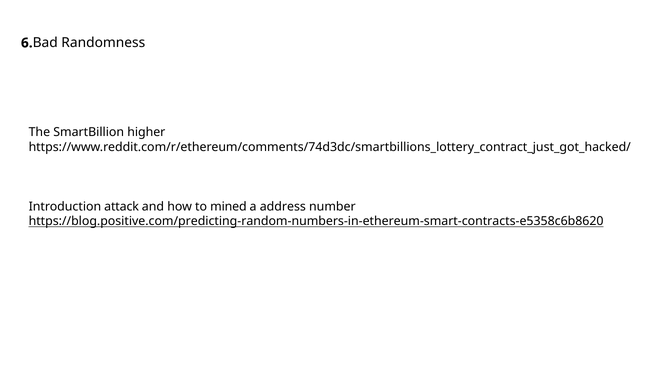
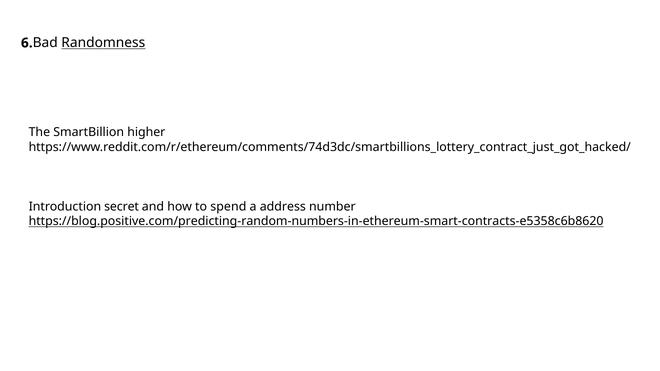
Randomness underline: none -> present
attack: attack -> secret
mined: mined -> spend
